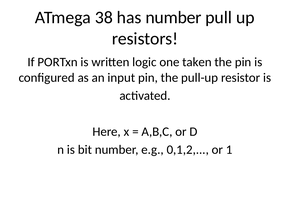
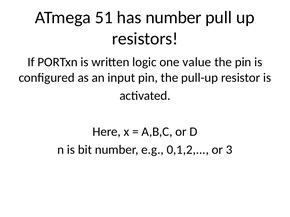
38: 38 -> 51
taken: taken -> value
1: 1 -> 3
